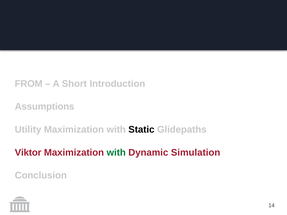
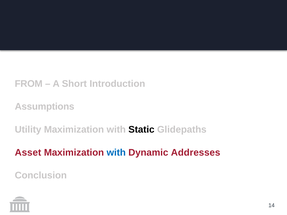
Viktor: Viktor -> Asset
with at (116, 153) colour: green -> blue
Simulation: Simulation -> Addresses
